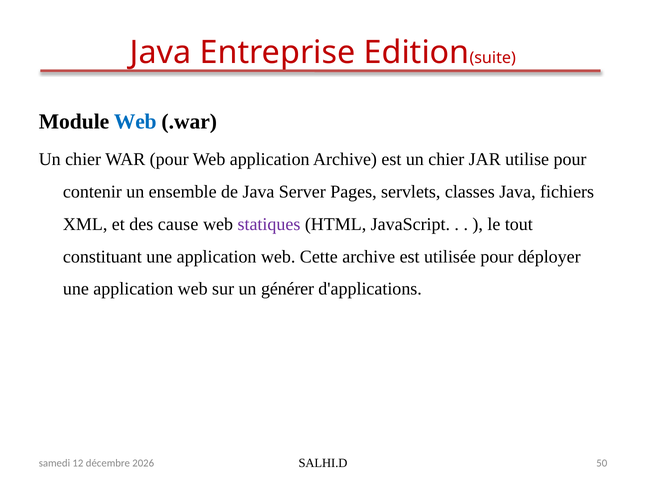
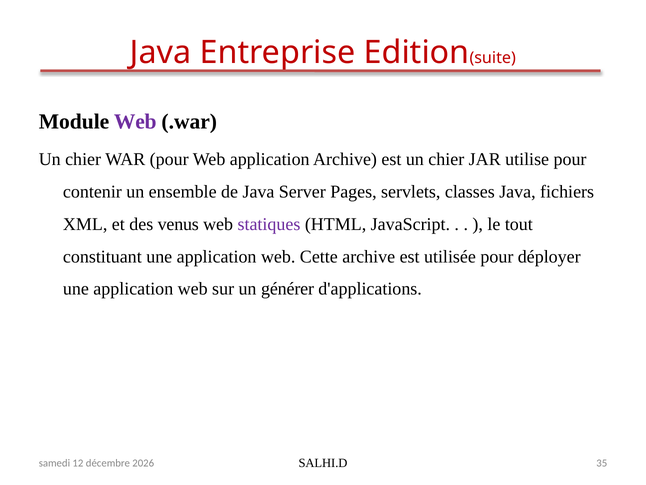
Web at (135, 121) colour: blue -> purple
cause: cause -> venus
50: 50 -> 35
